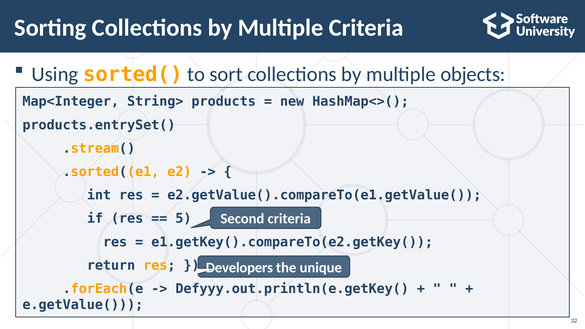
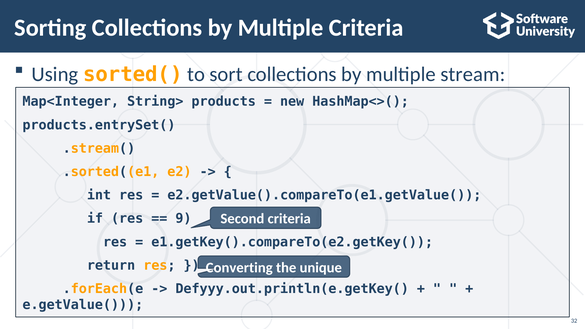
objects: objects -> stream
5: 5 -> 9
Developers: Developers -> Converting
